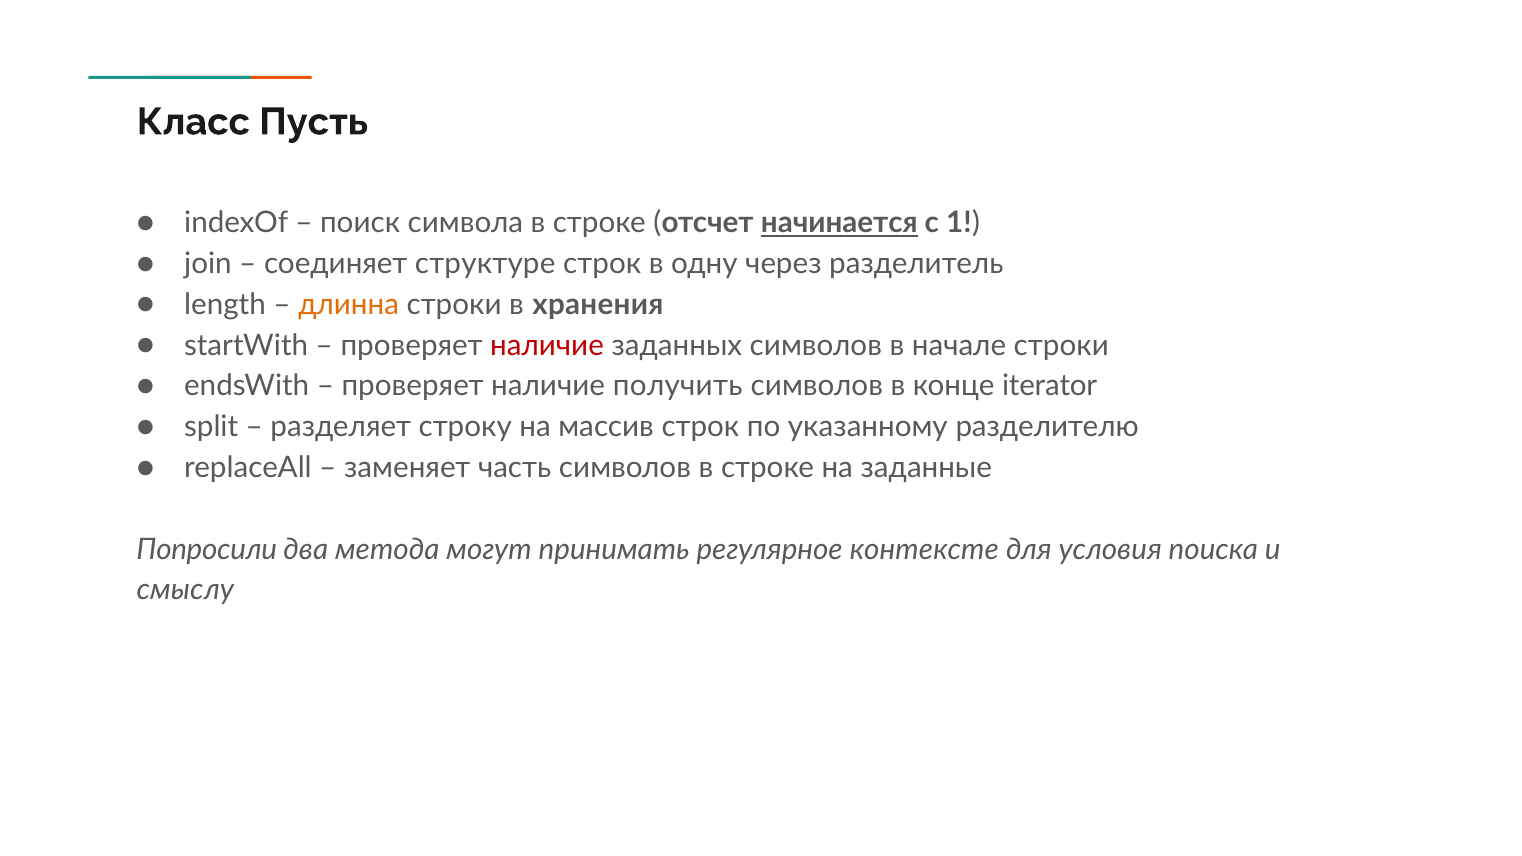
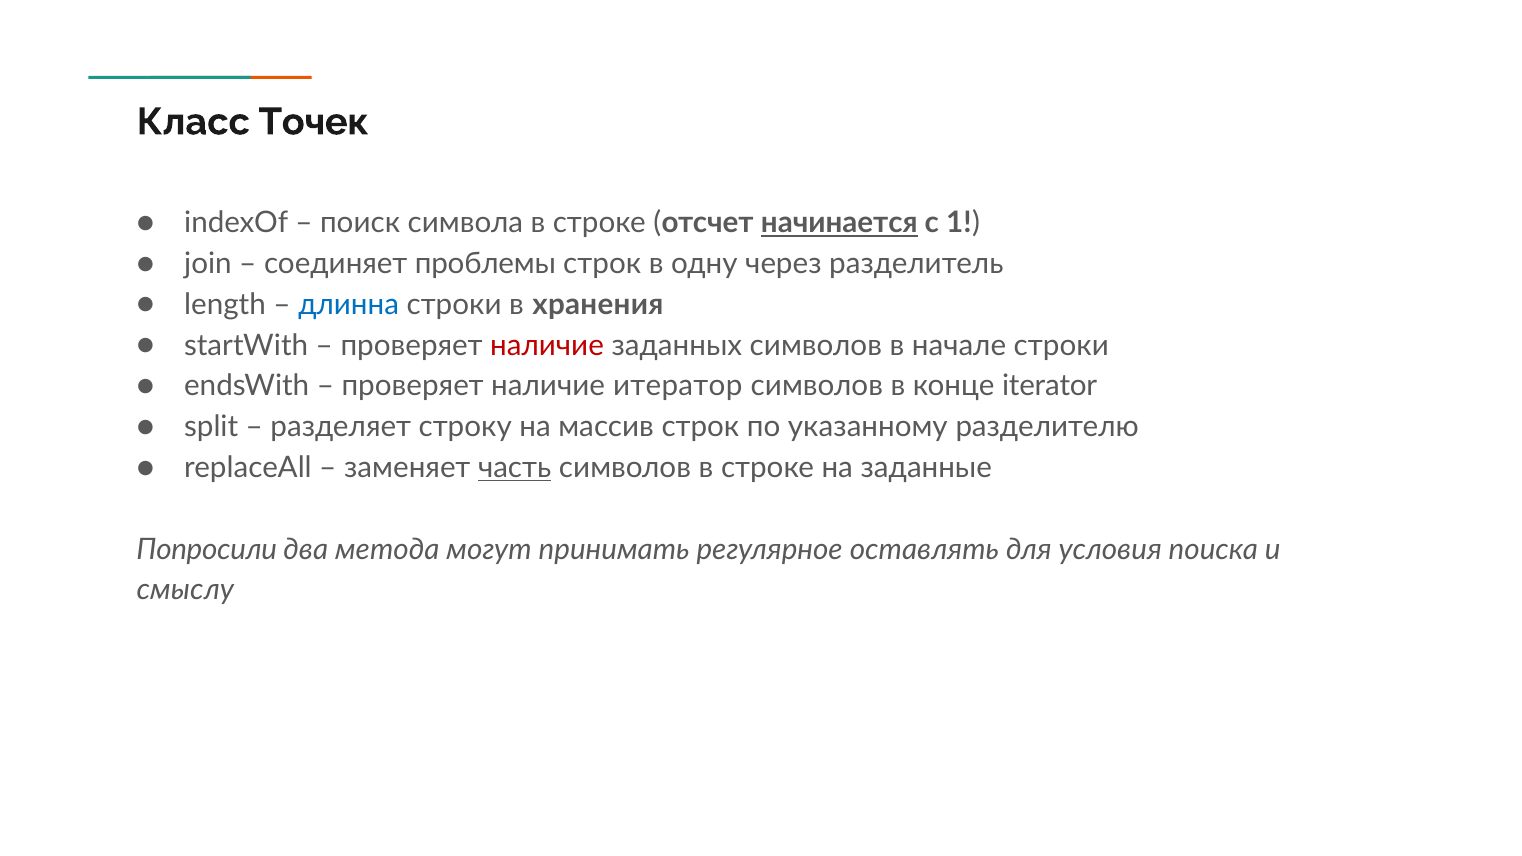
Пусть: Пусть -> Точек
структуре: структуре -> проблемы
длинна colour: orange -> blue
получить: получить -> итератор
часть underline: none -> present
контексте: контексте -> оставлять
